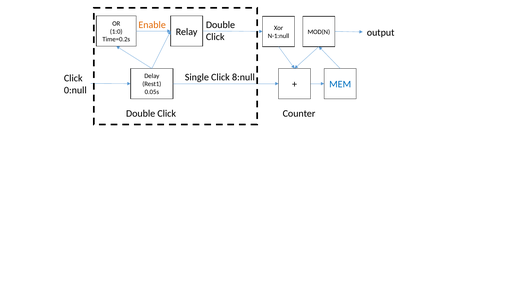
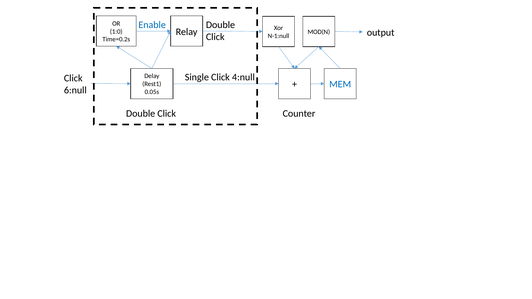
Enable colour: orange -> blue
8:null: 8:null -> 4:null
0:null: 0:null -> 6:null
